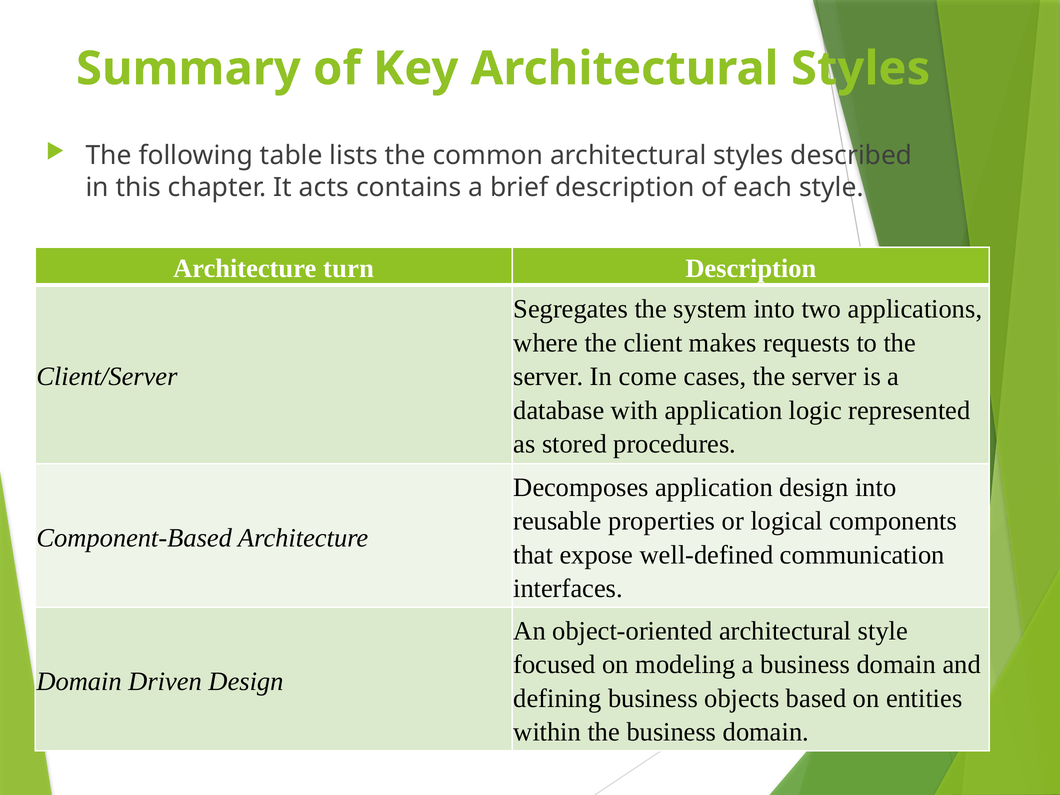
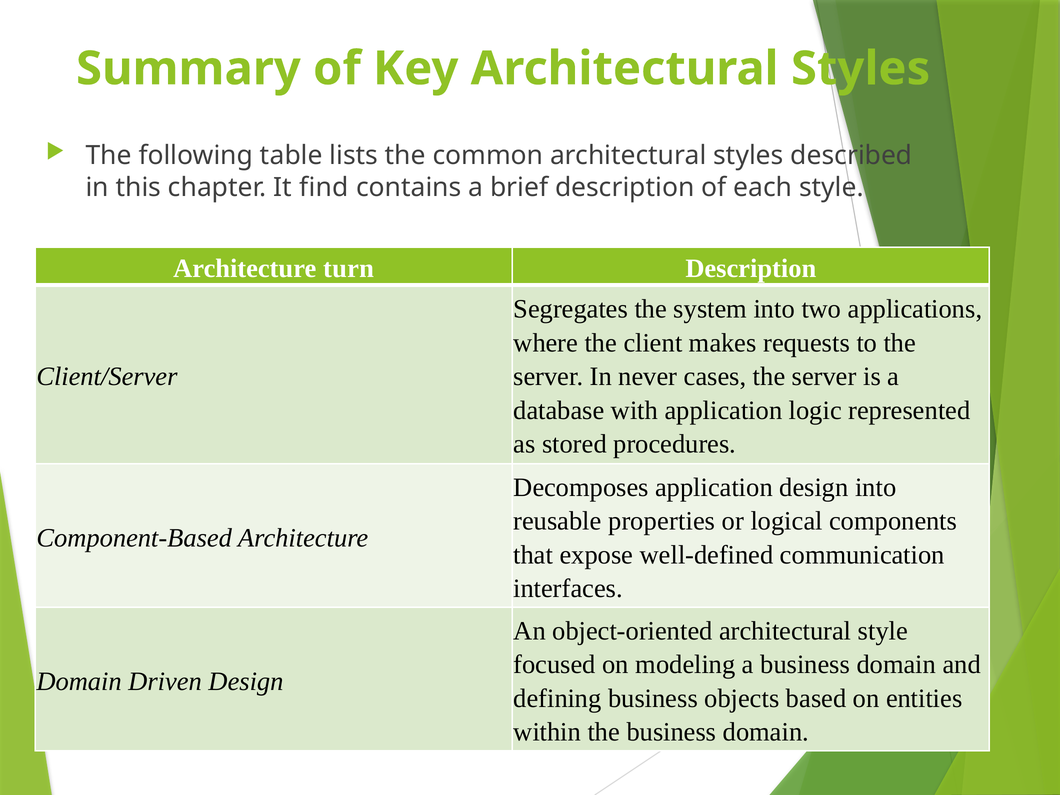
acts: acts -> find
come: come -> never
